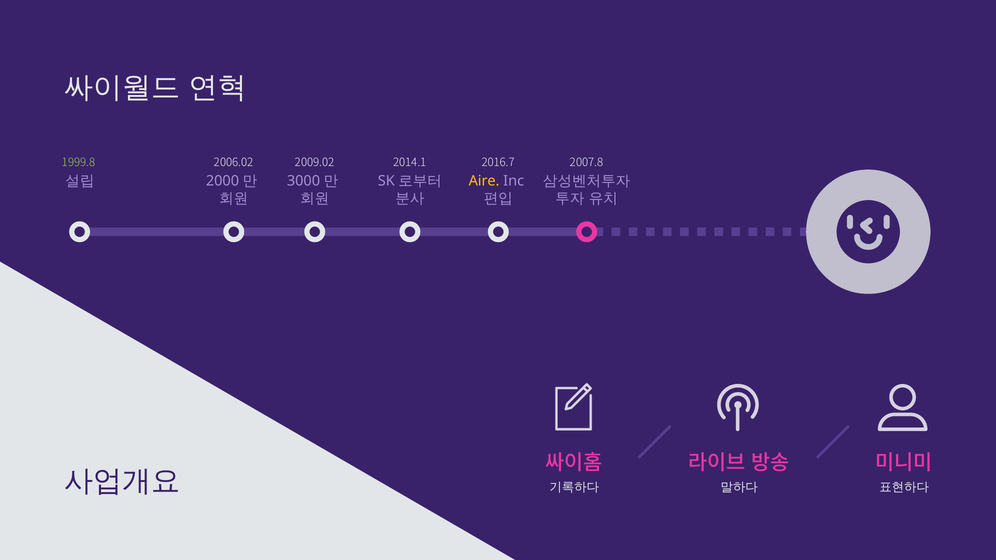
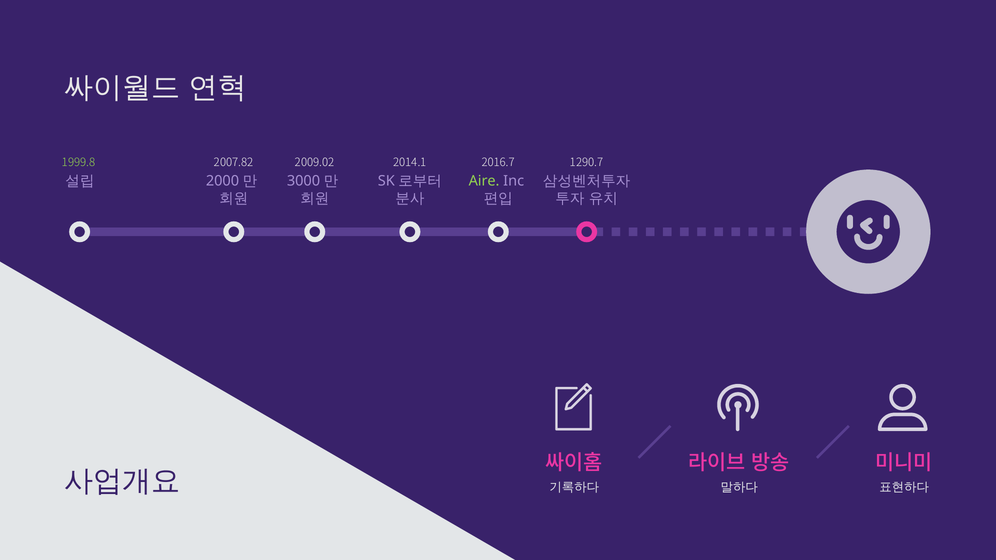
2006.02: 2006.02 -> 2007.82
2007.8: 2007.8 -> 1290.7
Aire colour: yellow -> light green
